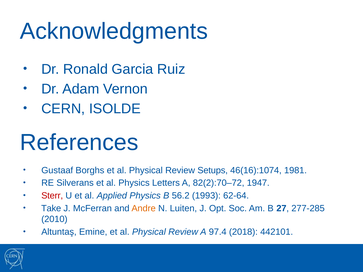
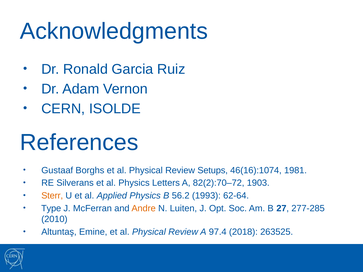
1947: 1947 -> 1903
Sterr colour: red -> orange
Take: Take -> Type
442101: 442101 -> 263525
